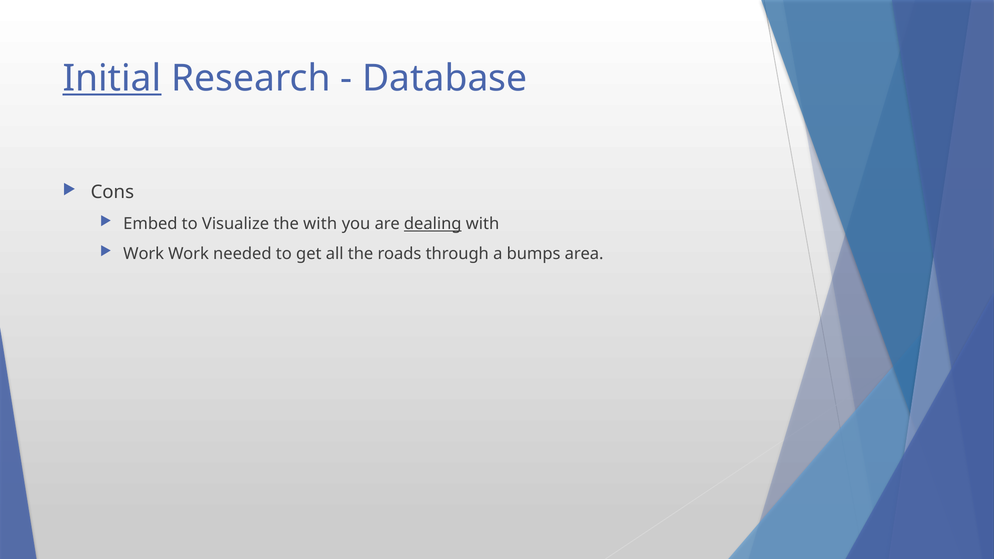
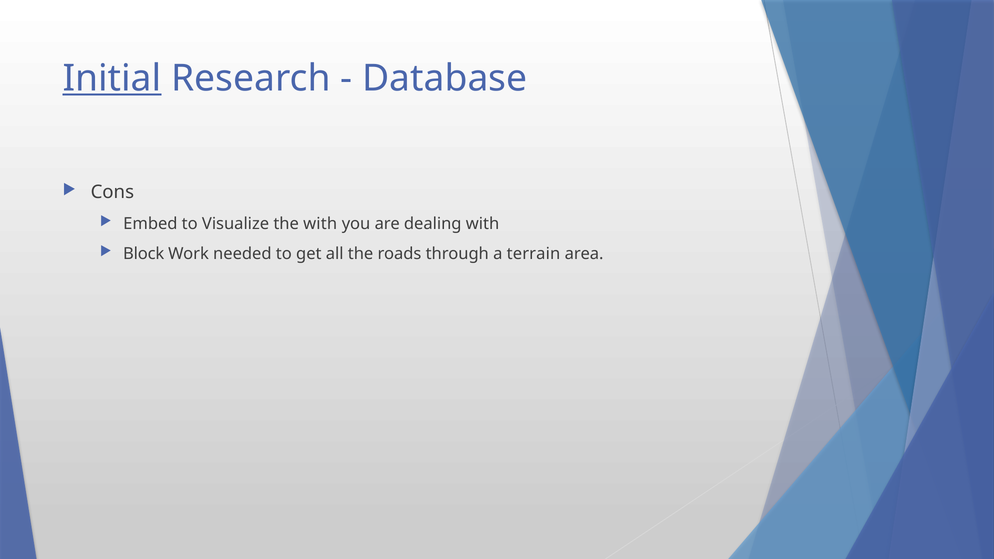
dealing underline: present -> none
Work at (144, 254): Work -> Block
bumps: bumps -> terrain
